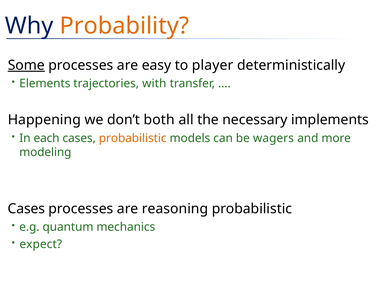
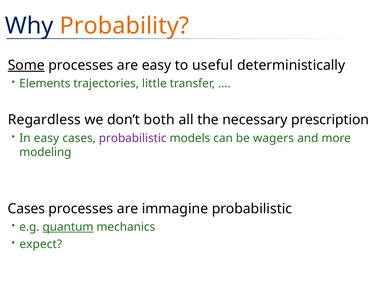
player: player -> useful
with: with -> little
Happening: Happening -> Regardless
implements: implements -> prescription
In each: each -> easy
probabilistic at (133, 138) colour: orange -> purple
reasoning: reasoning -> immagine
quantum underline: none -> present
